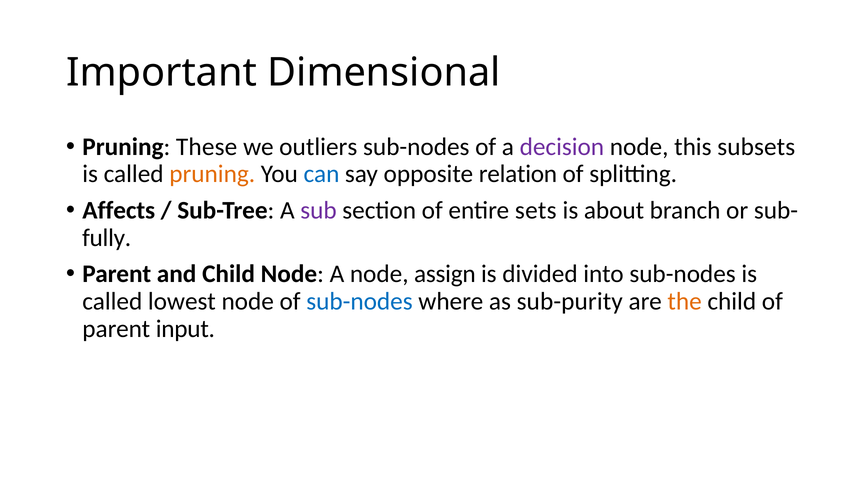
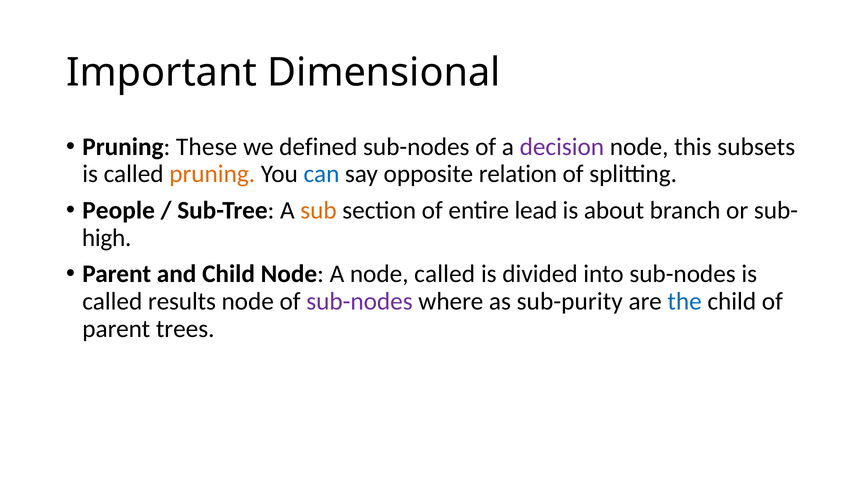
outliers: outliers -> defined
Affects: Affects -> People
sub colour: purple -> orange
sets: sets -> lead
fully: fully -> high
node assign: assign -> called
lowest: lowest -> results
sub-nodes at (359, 301) colour: blue -> purple
the colour: orange -> blue
input: input -> trees
